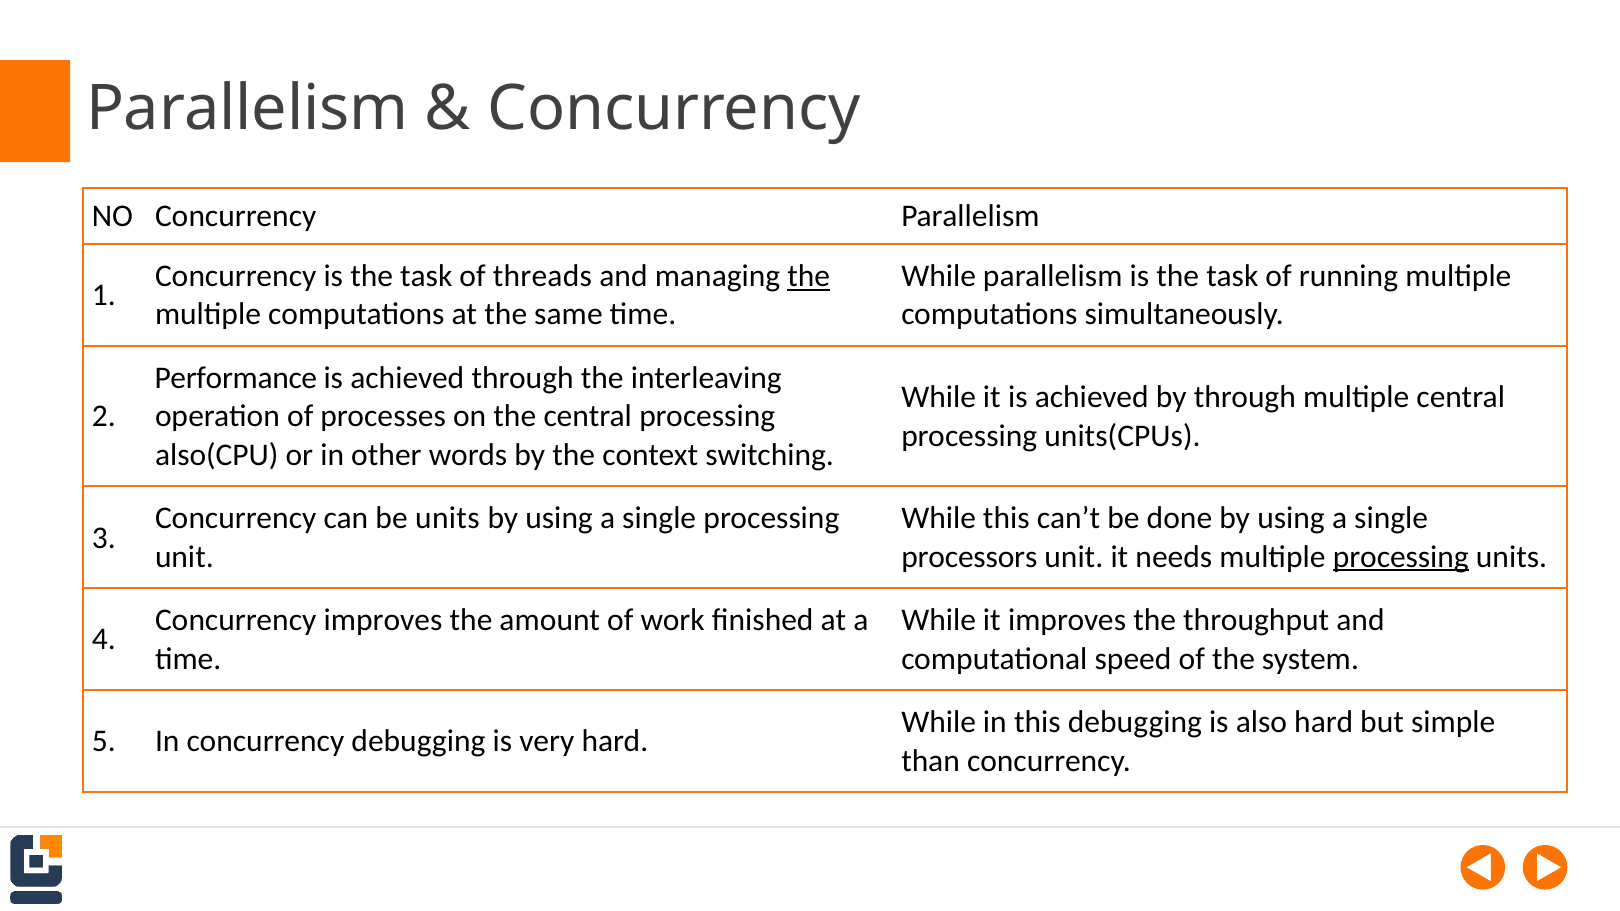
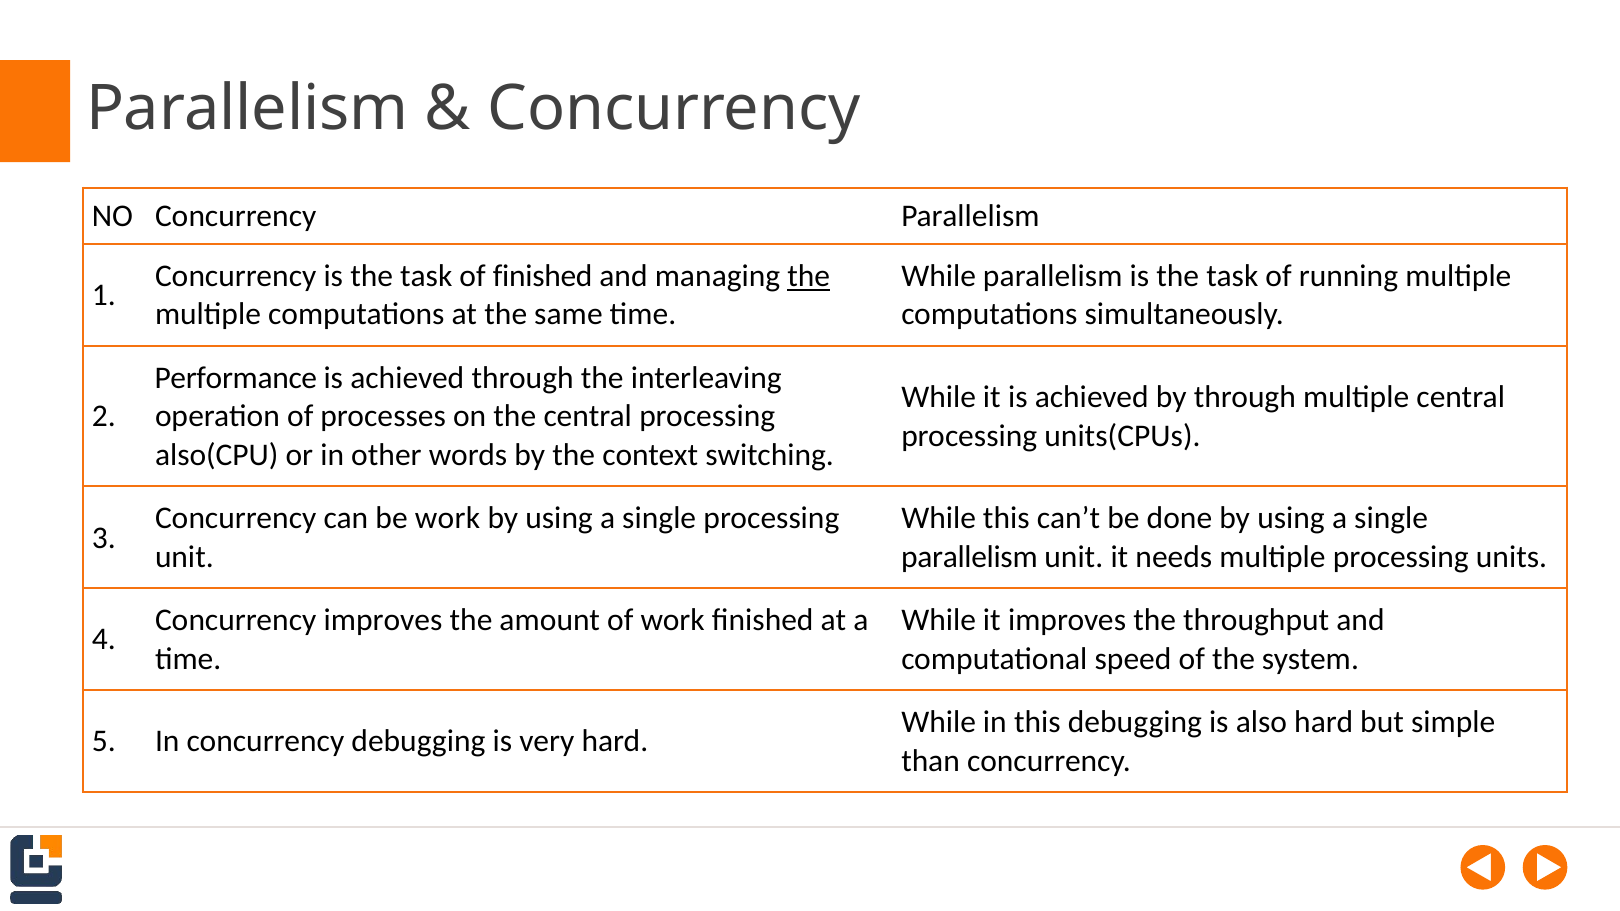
of threads: threads -> finished
be units: units -> work
processors at (969, 557): processors -> parallelism
processing at (1401, 557) underline: present -> none
